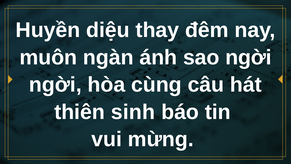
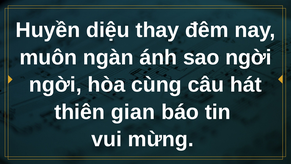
sinh: sinh -> gian
